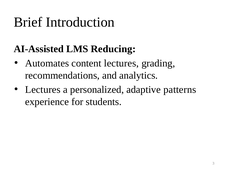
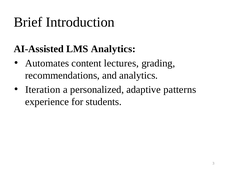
LMS Reducing: Reducing -> Analytics
Lectures at (43, 90): Lectures -> Iteration
